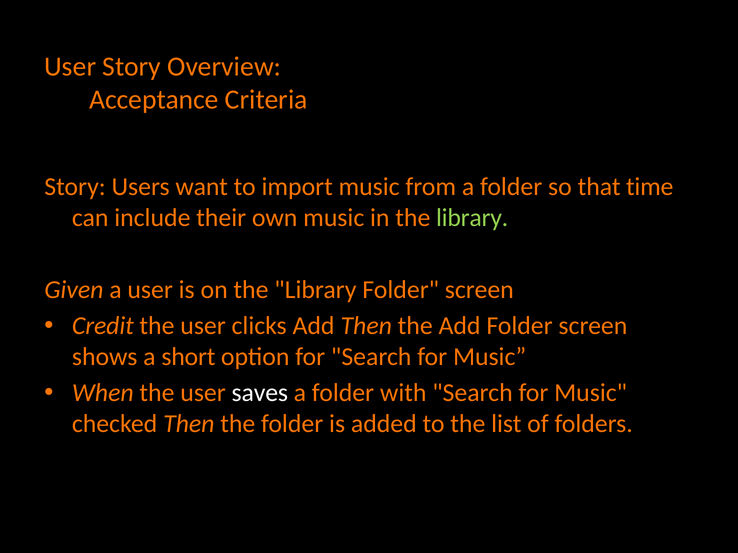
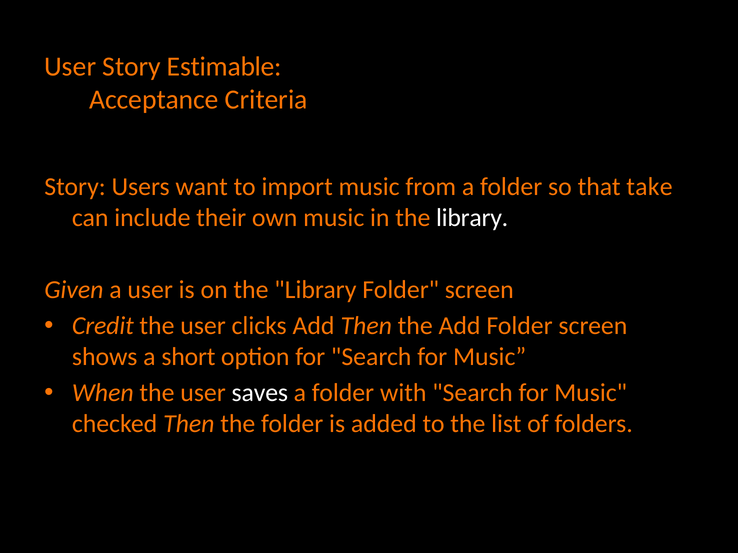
Overview: Overview -> Estimable
time: time -> take
library at (472, 218) colour: light green -> white
